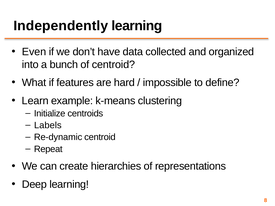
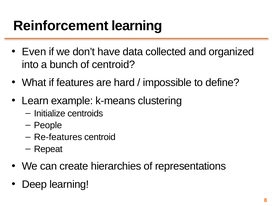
Independently: Independently -> Reinforcement
Labels: Labels -> People
Re-dynamic: Re-dynamic -> Re-features
